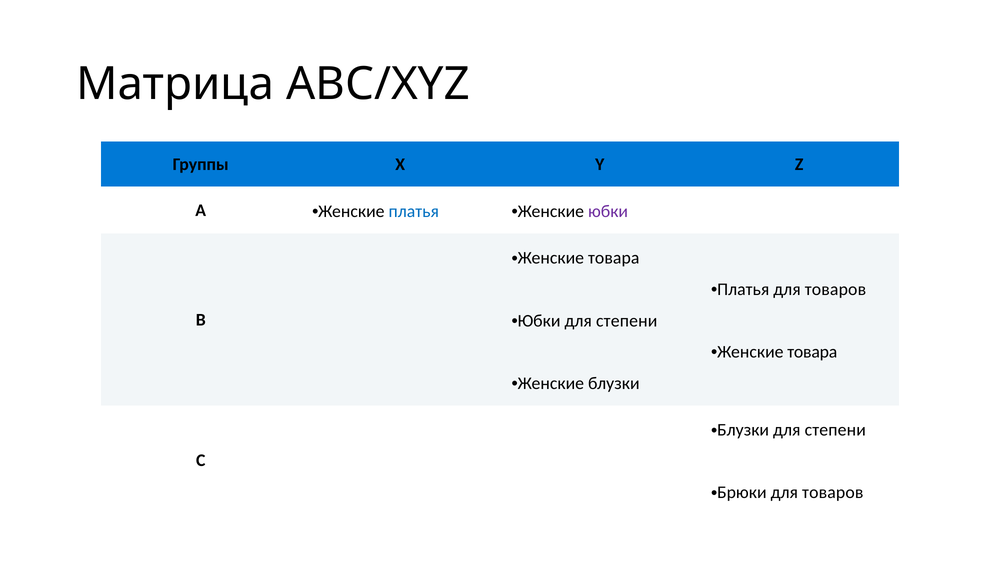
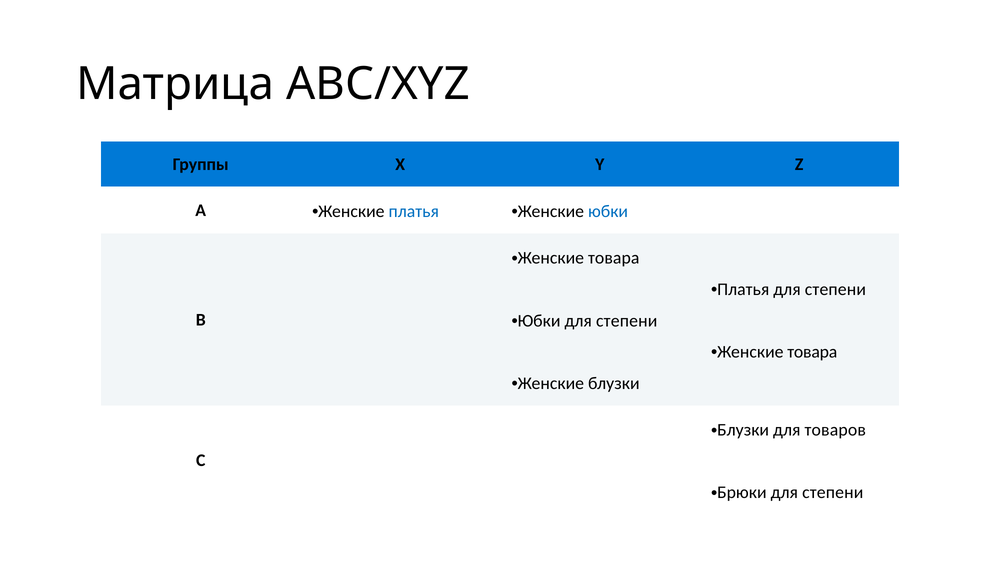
юбки at (608, 211) colour: purple -> blue
Платья для товаров: товаров -> степени
Блузки для степени: степени -> товаров
Брюки для товаров: товаров -> степени
